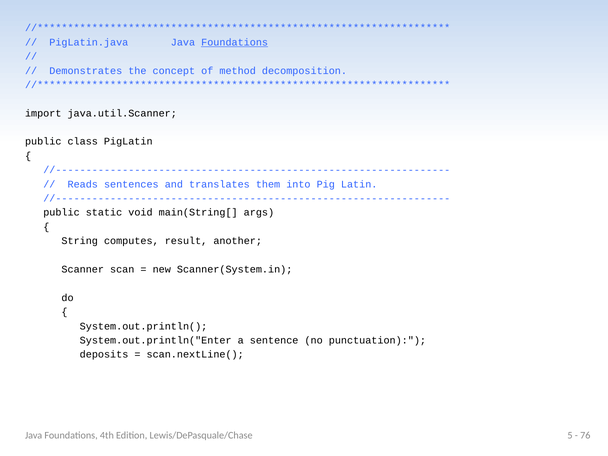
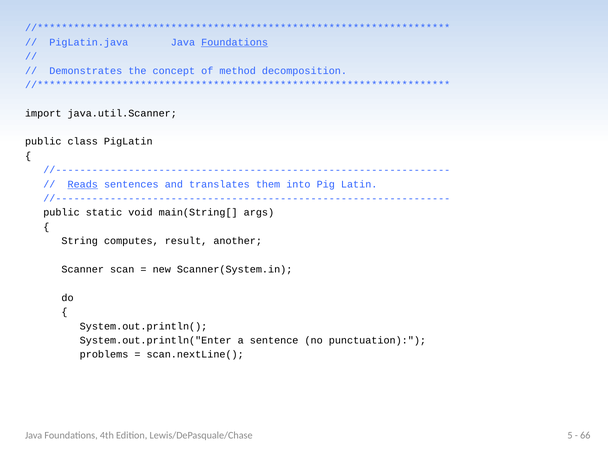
Reads underline: none -> present
deposits: deposits -> problems
76: 76 -> 66
